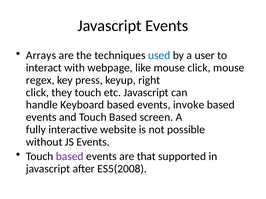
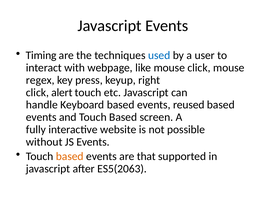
Arrays: Arrays -> Timing
they: they -> alert
invoke: invoke -> reused
based at (70, 157) colour: purple -> orange
ES5(2008: ES5(2008 -> ES5(2063
